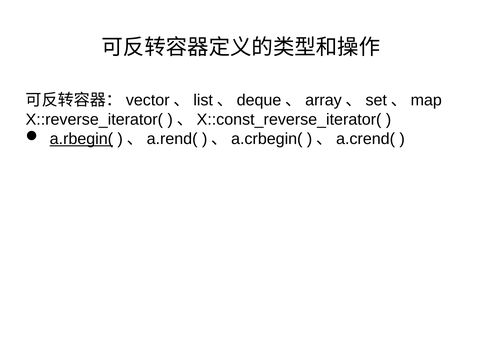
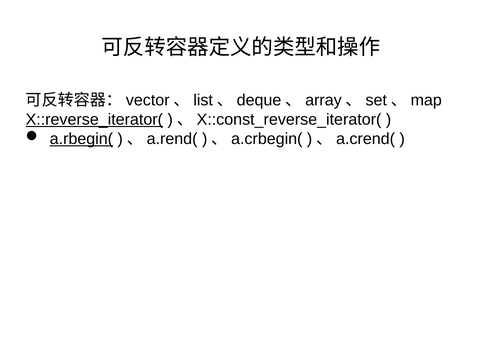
X::reverse_iterator( underline: none -> present
